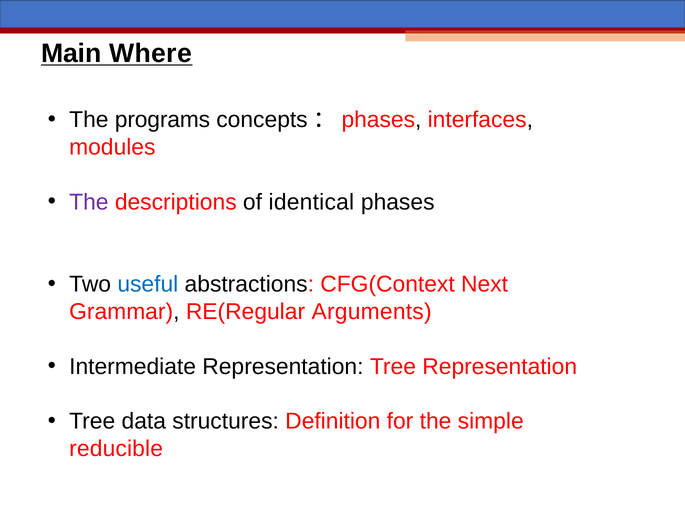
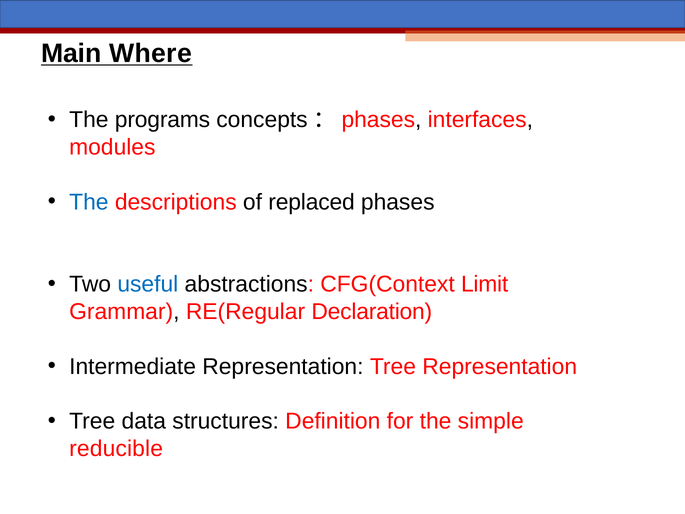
The at (89, 202) colour: purple -> blue
identical: identical -> replaced
Next: Next -> Limit
Arguments: Arguments -> Declaration
